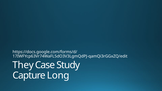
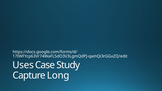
They: They -> Uses
